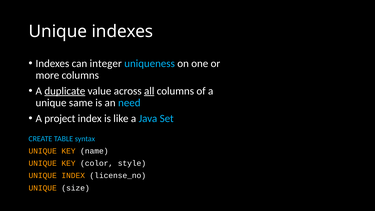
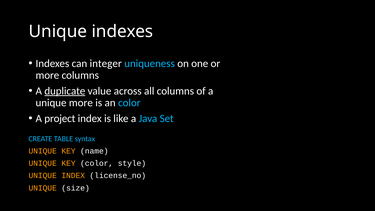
all underline: present -> none
unique same: same -> more
an need: need -> color
